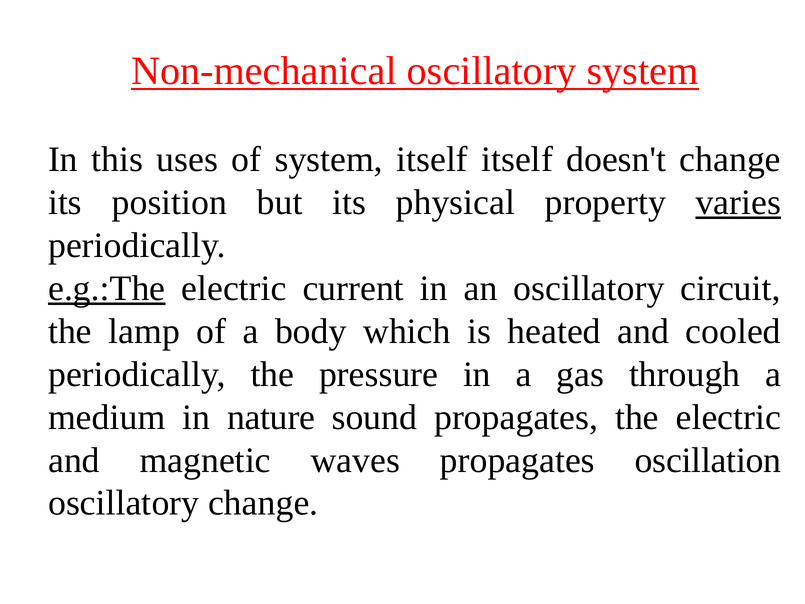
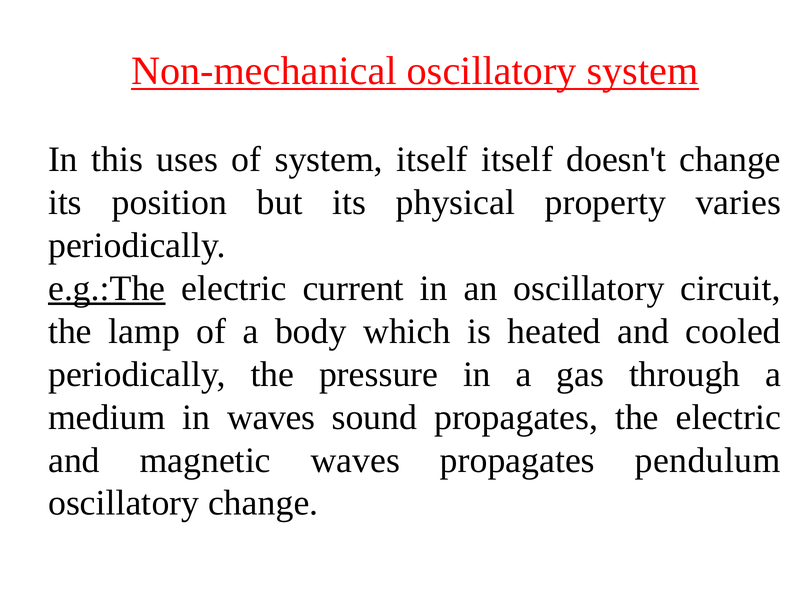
varies underline: present -> none
in nature: nature -> waves
oscillation: oscillation -> pendulum
